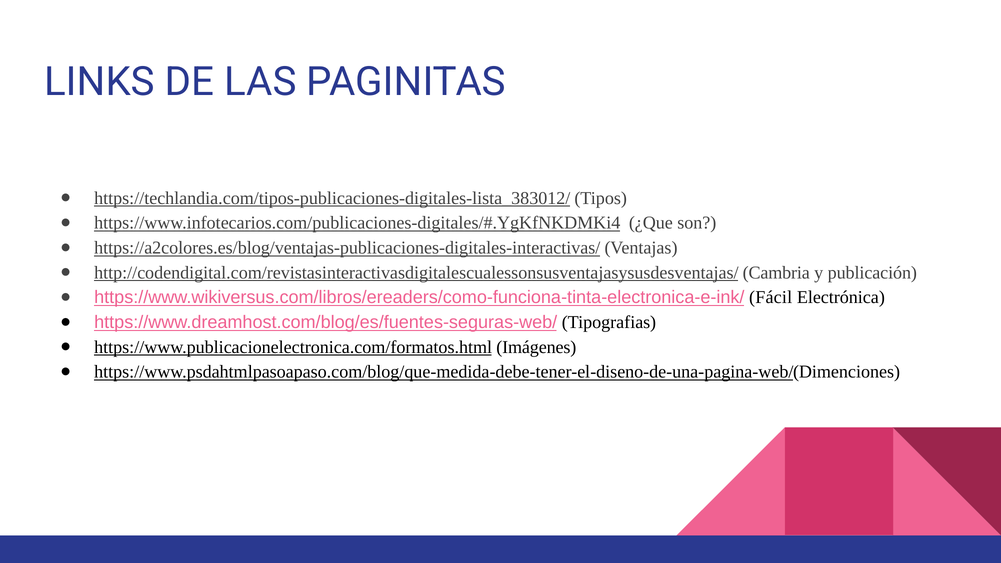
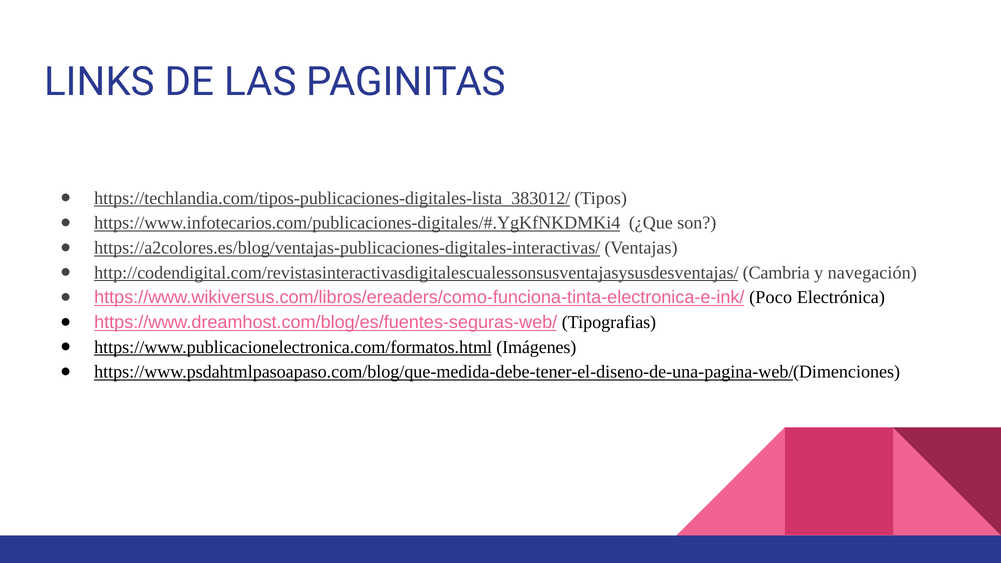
publicación: publicación -> navegación
Fácil: Fácil -> Poco
